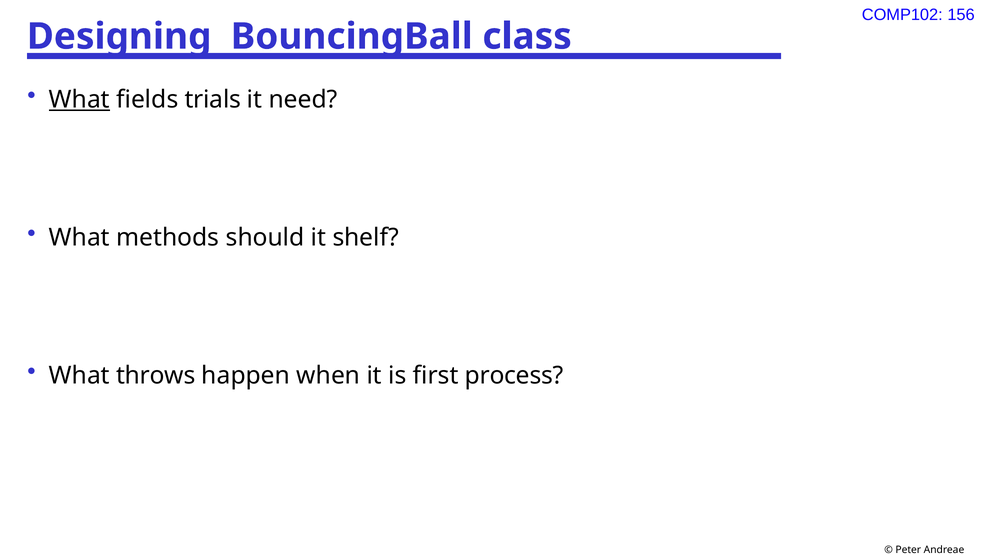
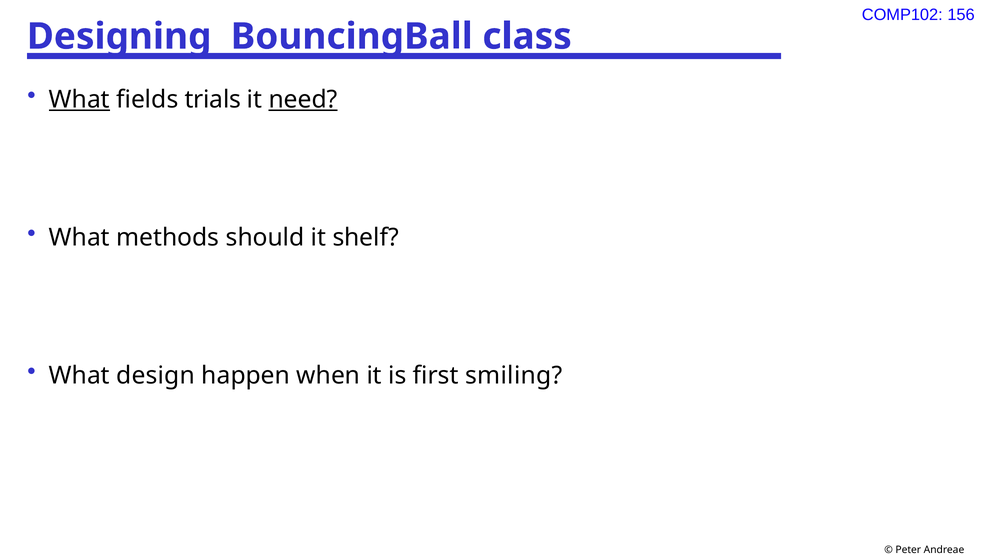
need underline: none -> present
throws: throws -> design
process: process -> smiling
